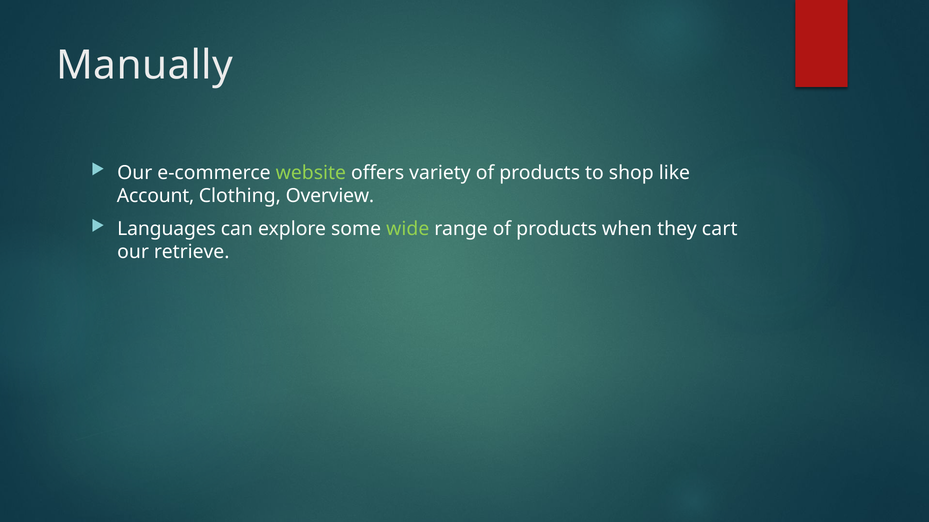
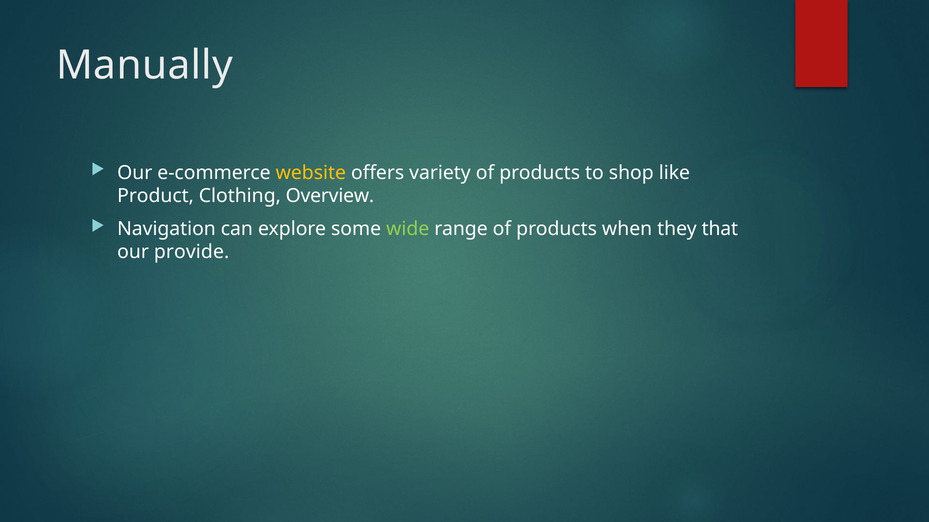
website colour: light green -> yellow
Account: Account -> Product
Languages: Languages -> Navigation
cart: cart -> that
retrieve: retrieve -> provide
